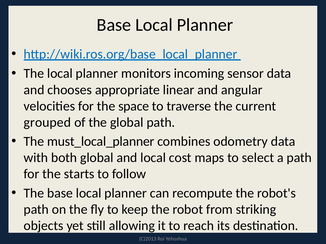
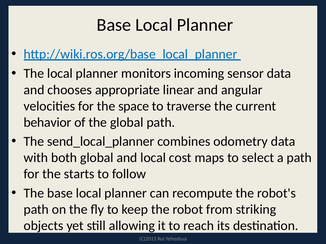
grouped: grouped -> behavior
must_local_planner: must_local_planner -> send_local_planner
